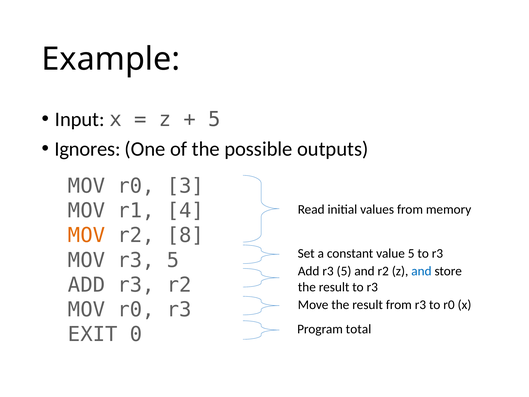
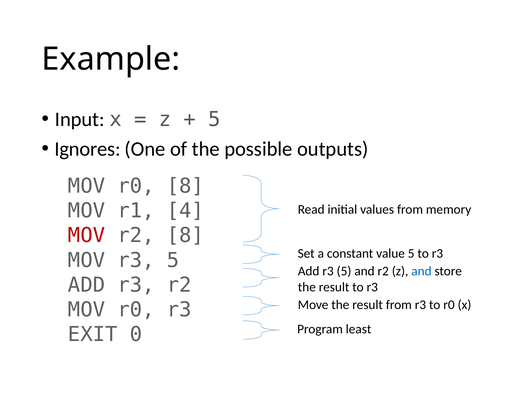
r0 3: 3 -> 8
MOV at (87, 235) colour: orange -> red
total: total -> least
